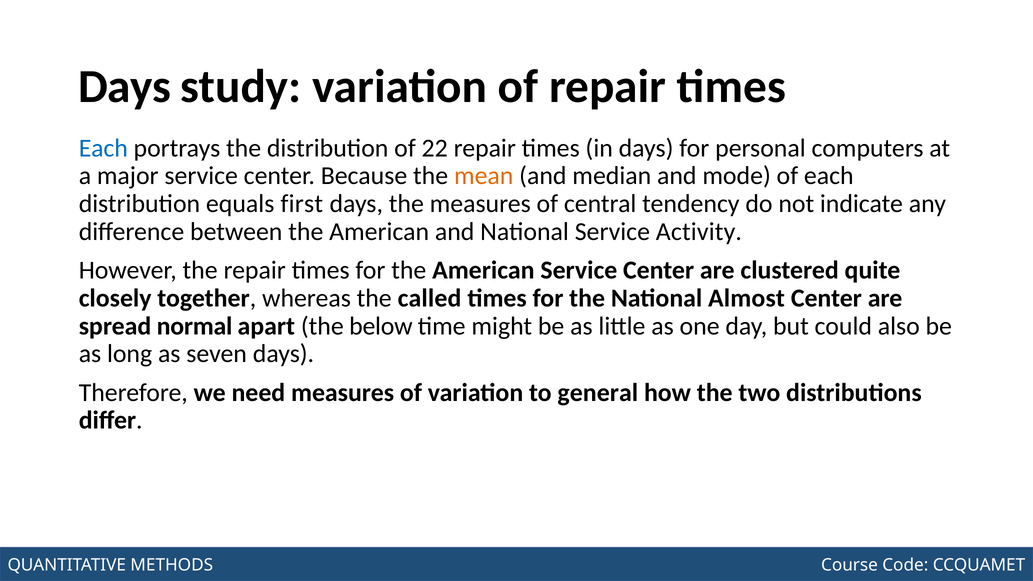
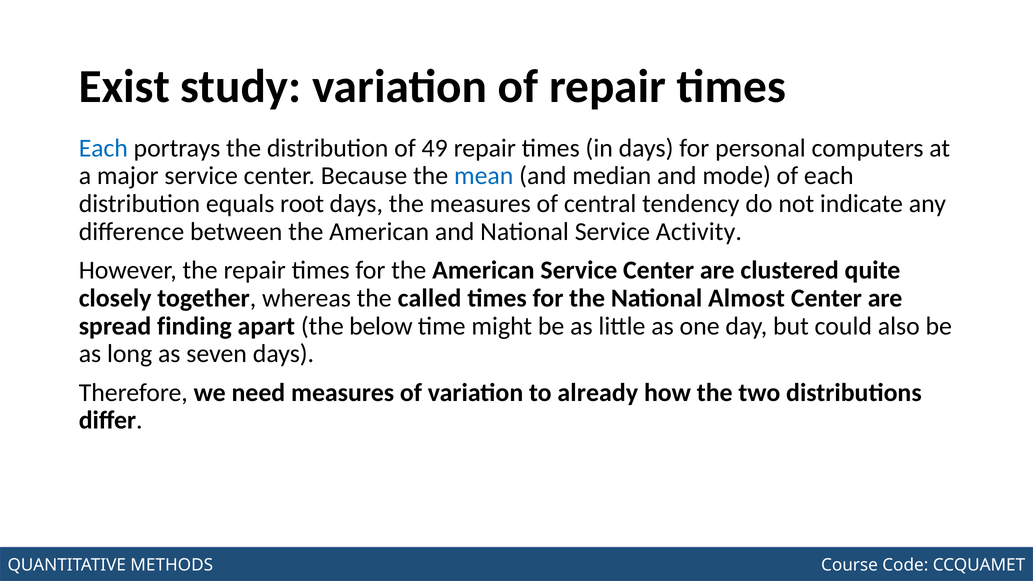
Days at (125, 87): Days -> Exist
22: 22 -> 49
mean colour: orange -> blue
first: first -> root
normal: normal -> finding
general: general -> already
